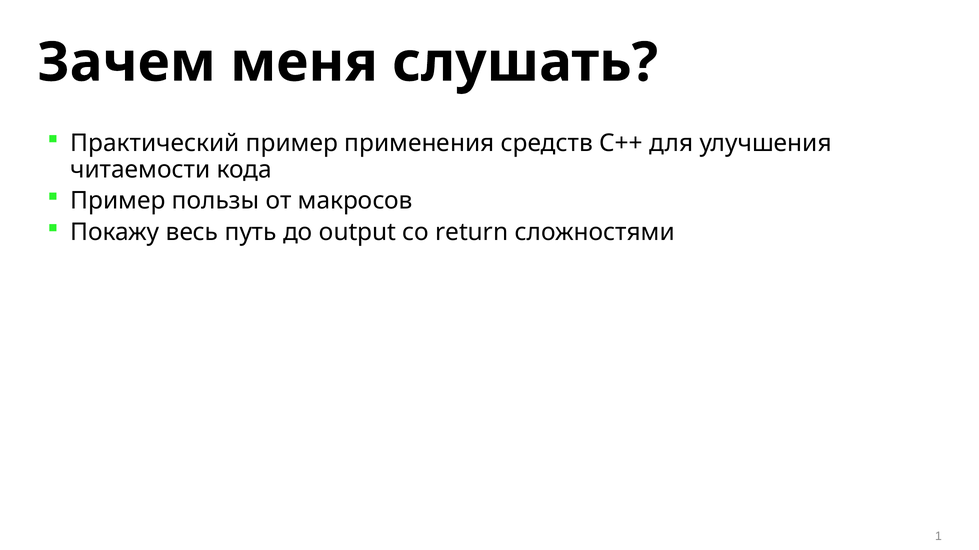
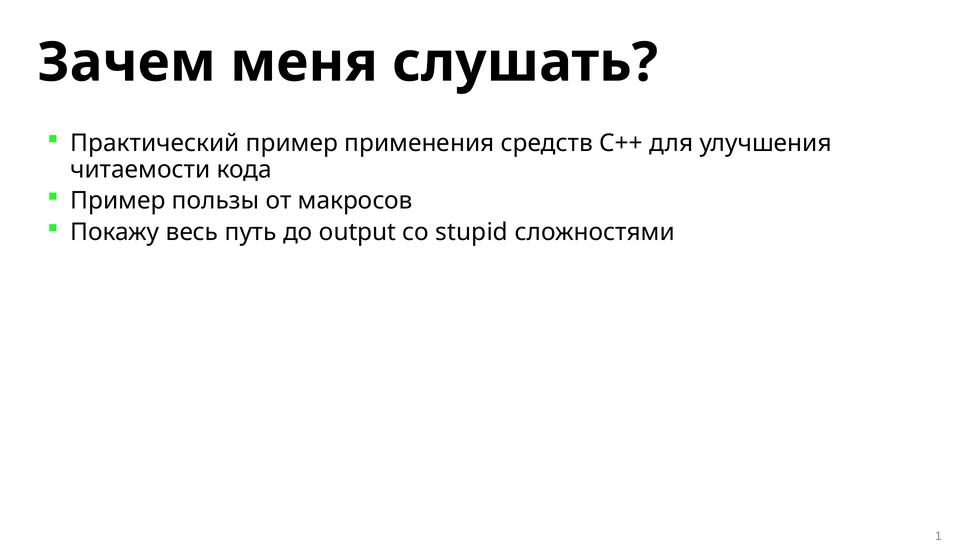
return: return -> stupid
